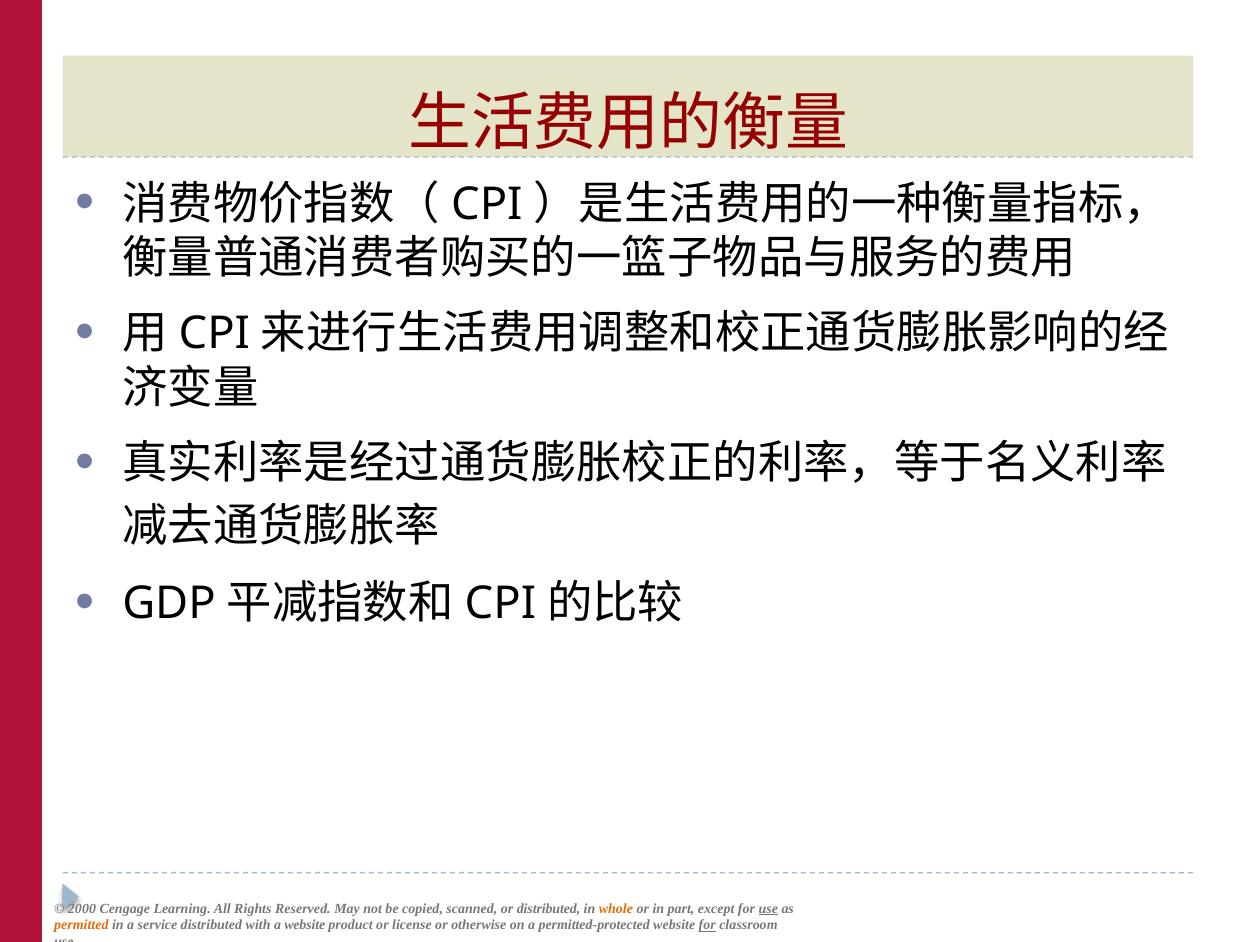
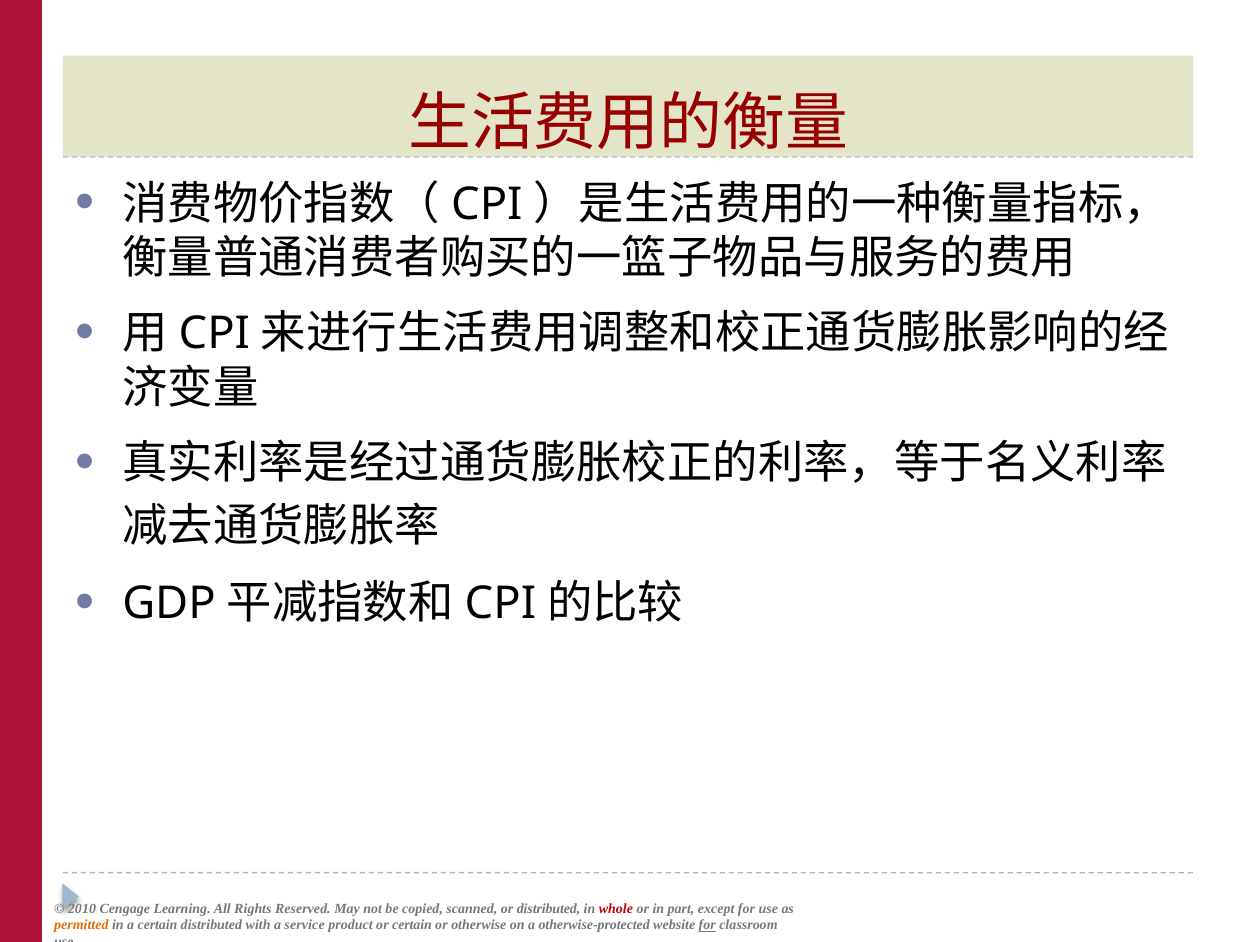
2000: 2000 -> 2010
whole colour: orange -> red
use at (768, 908) underline: present -> none
a service: service -> certain
a website: website -> service
or license: license -> certain
permitted-protected: permitted-protected -> otherwise-protected
